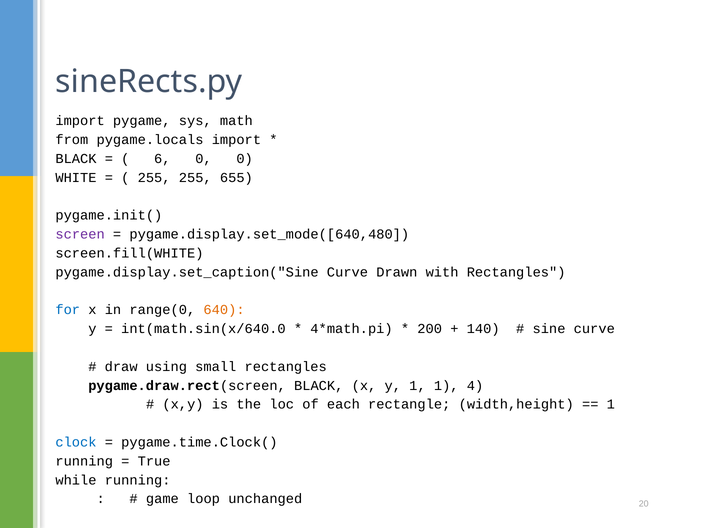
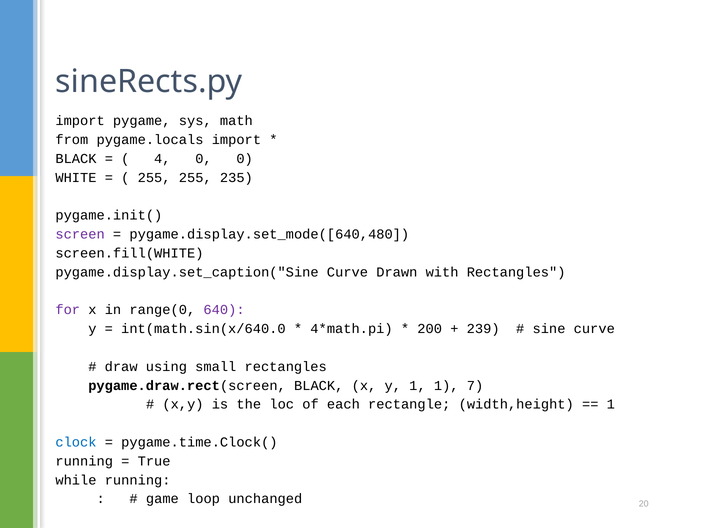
6: 6 -> 4
655: 655 -> 235
for colour: blue -> purple
640 colour: orange -> purple
140: 140 -> 239
4: 4 -> 7
